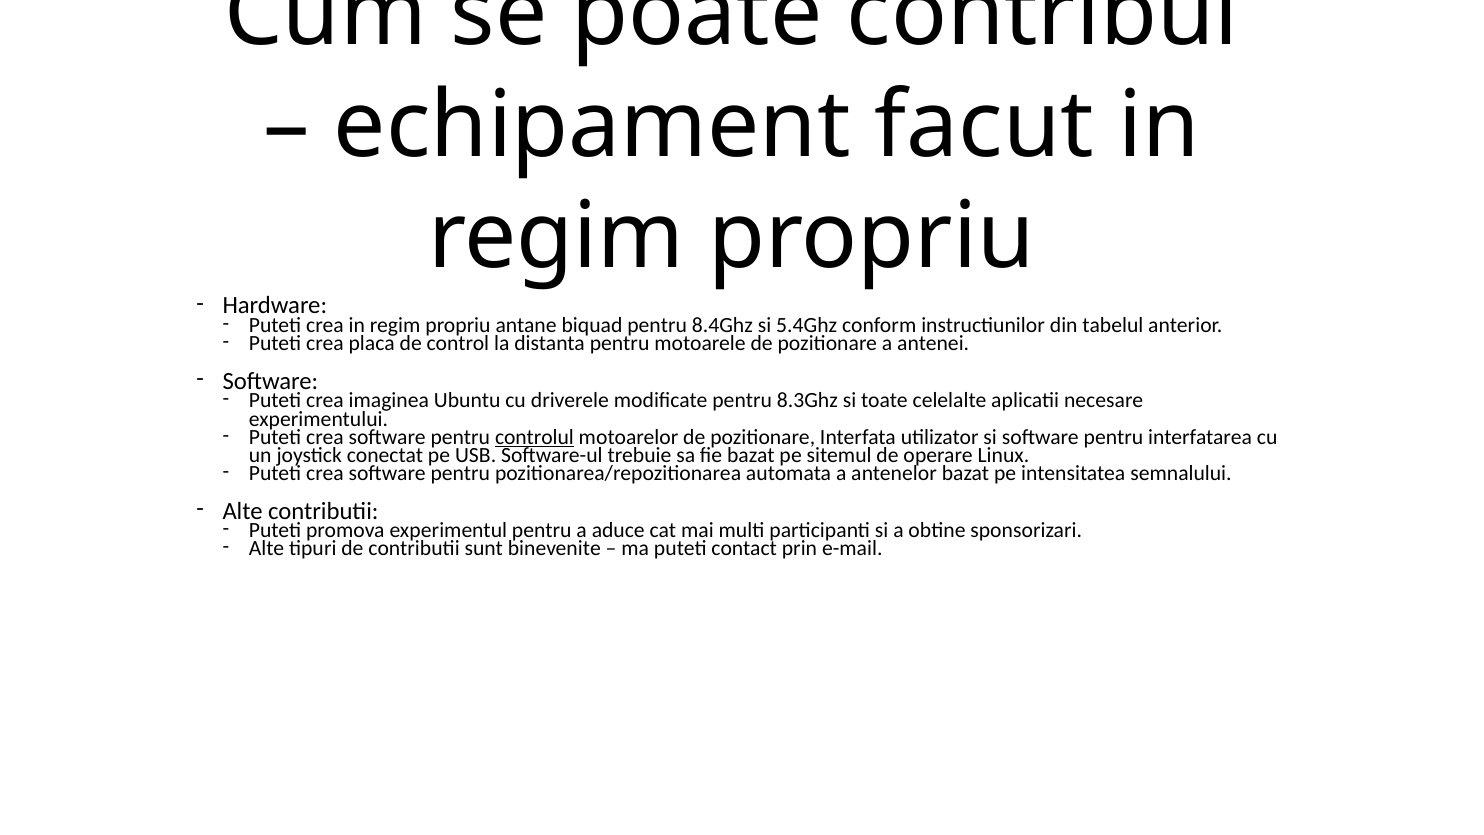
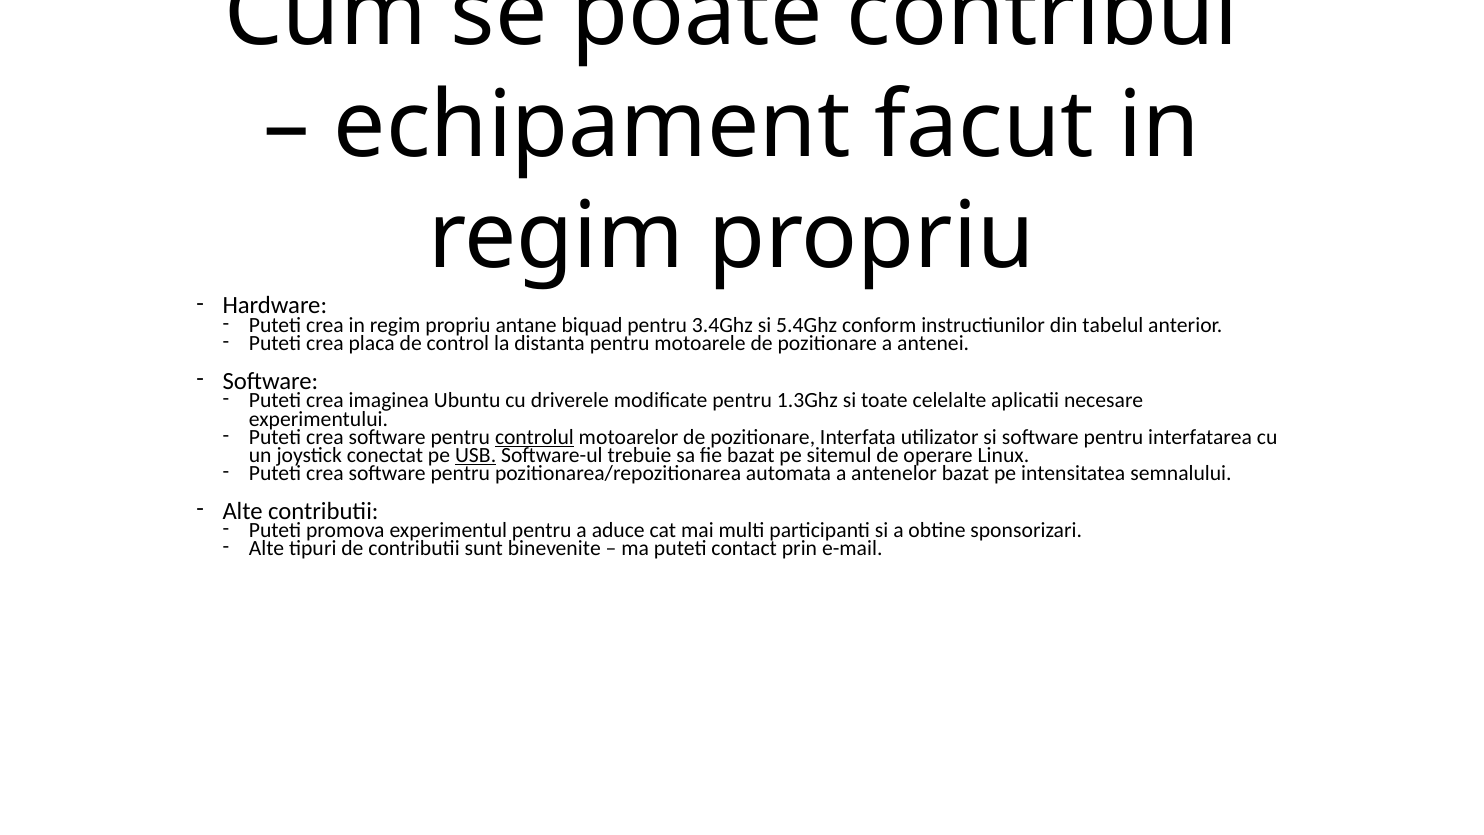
8.4Ghz: 8.4Ghz -> 3.4Ghz
8.3Ghz: 8.3Ghz -> 1.3Ghz
USB underline: none -> present
